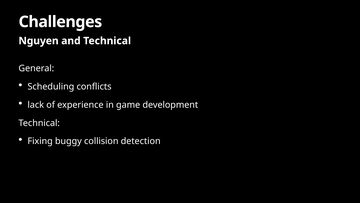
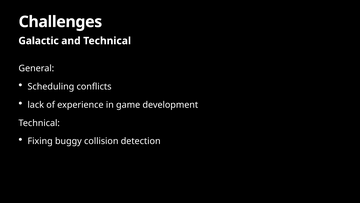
Nguyen: Nguyen -> Galactic
